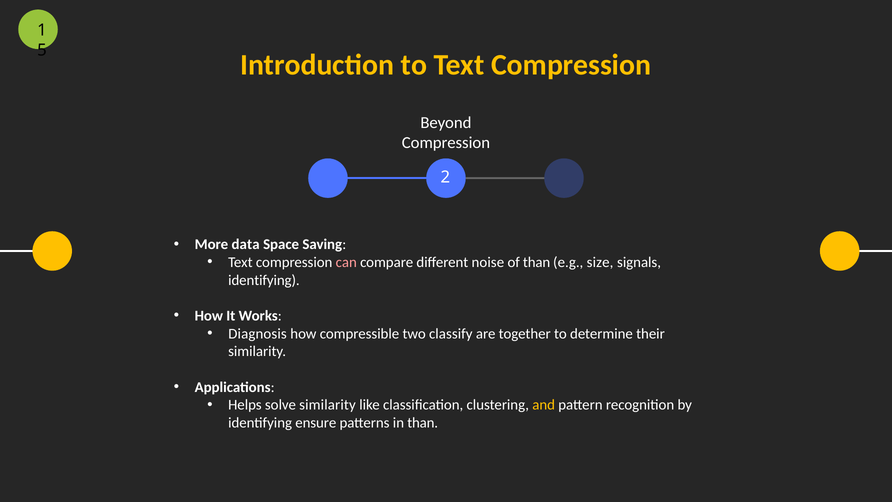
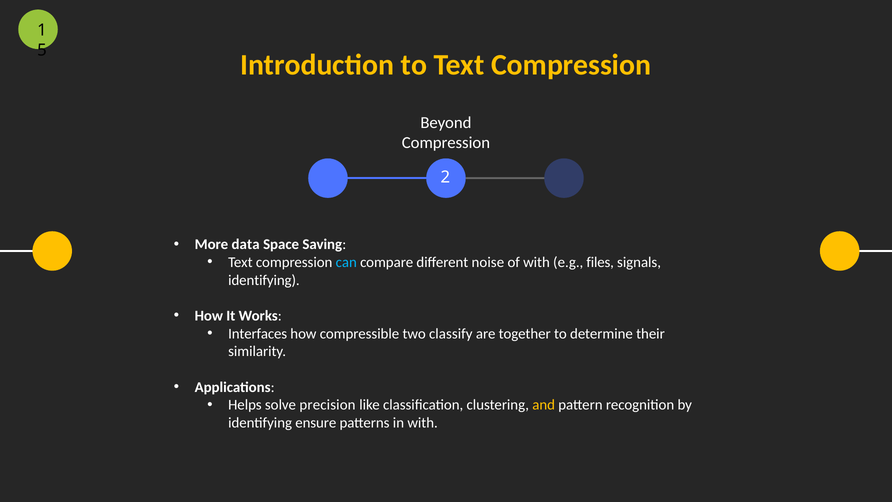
can colour: pink -> light blue
of than: than -> with
size: size -> files
Diagnosis: Diagnosis -> Interfaces
solve similarity: similarity -> precision
in than: than -> with
